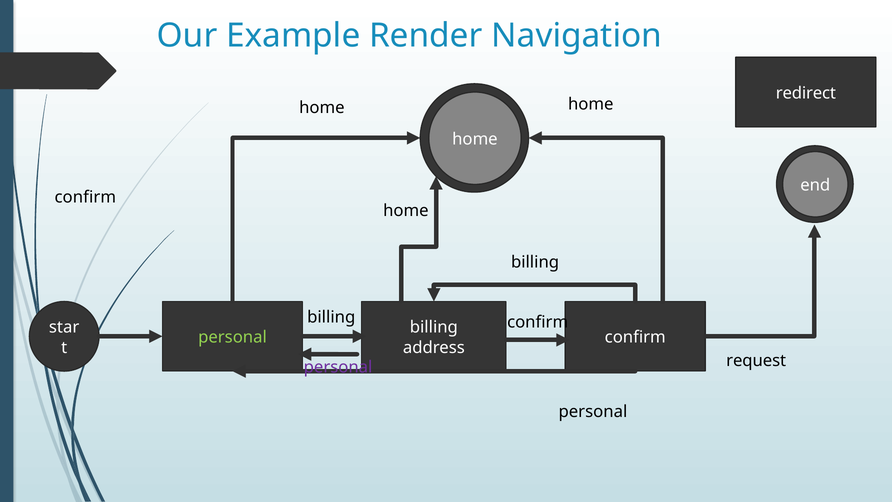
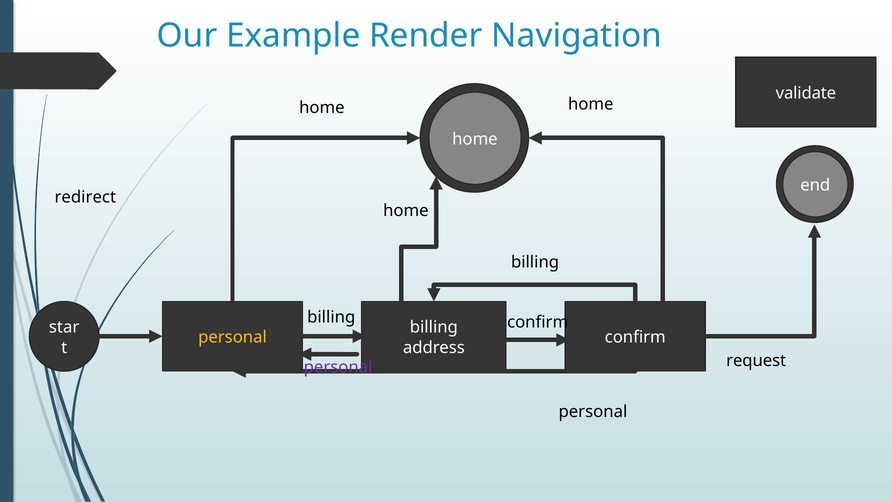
redirect: redirect -> validate
confirm at (85, 197): confirm -> redirect
personal at (233, 337) colour: light green -> yellow
